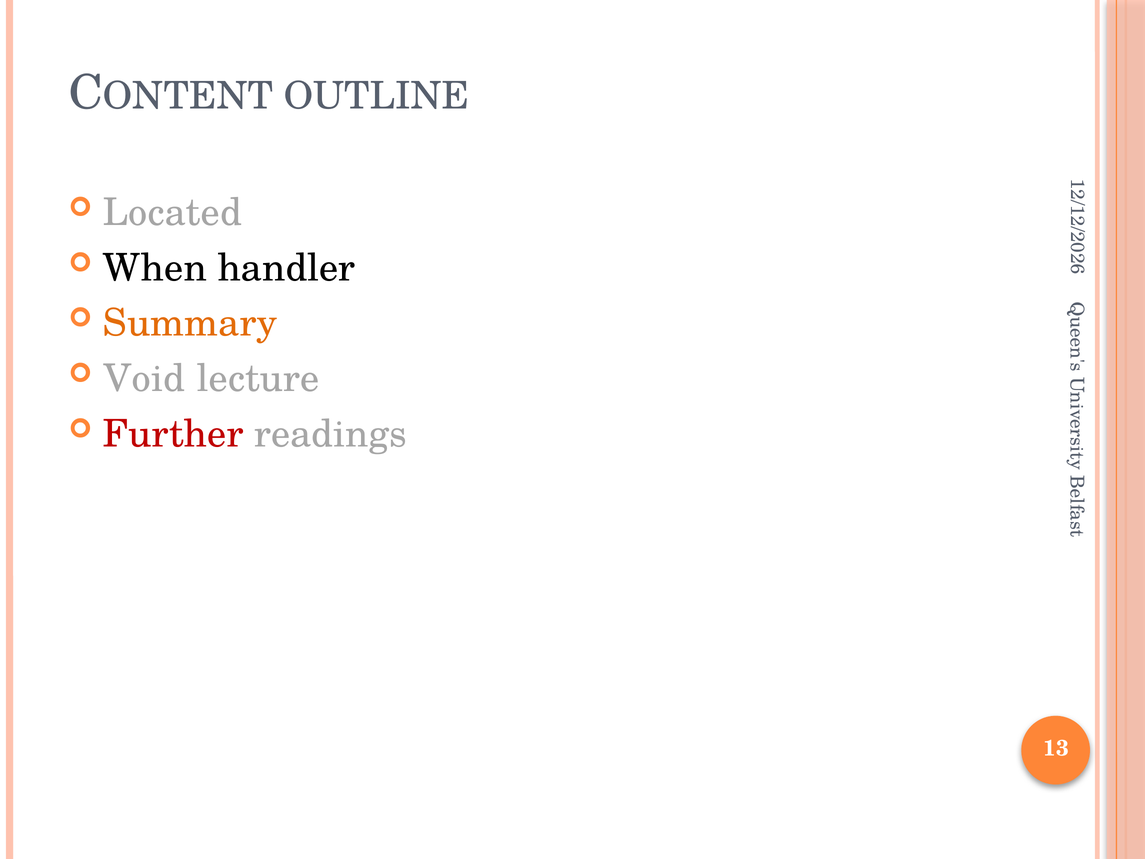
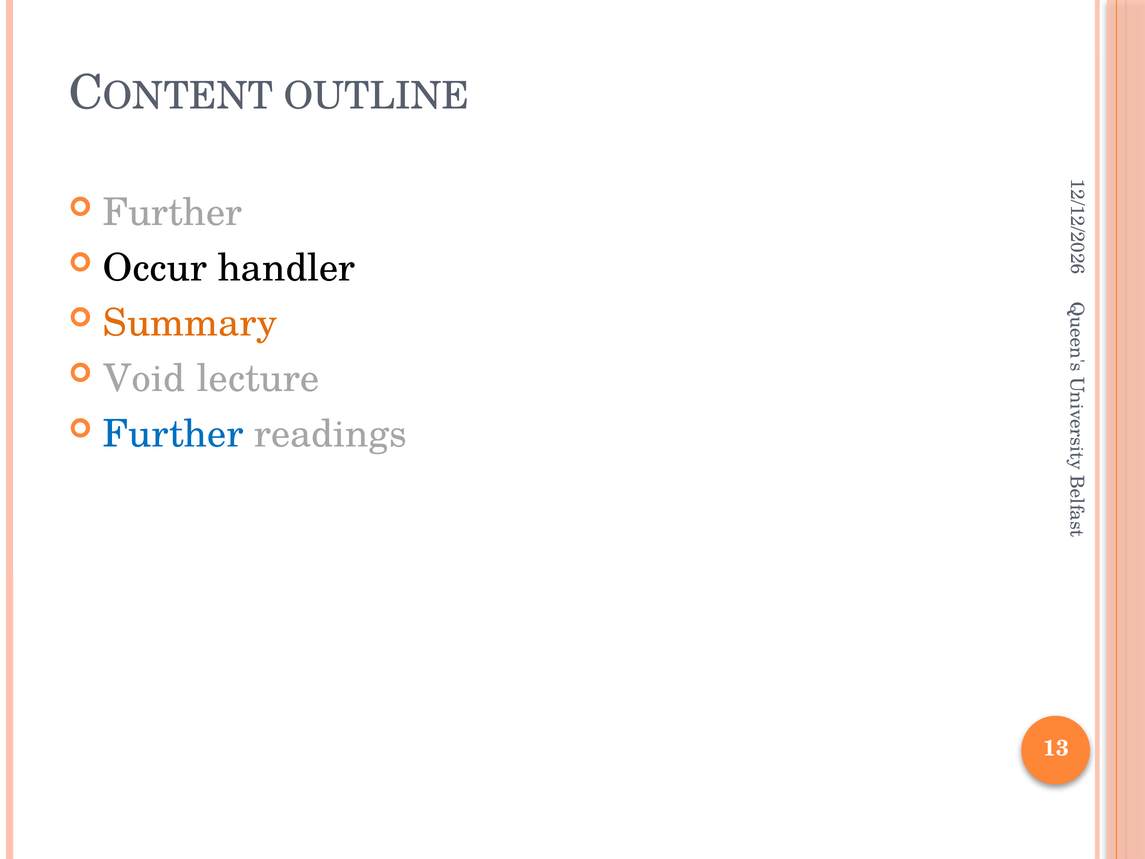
Located at (172, 213): Located -> Further
When: When -> Occur
Further at (173, 434) colour: red -> blue
